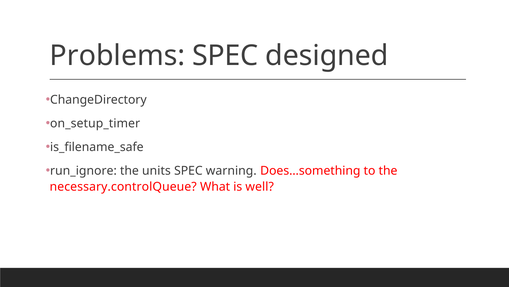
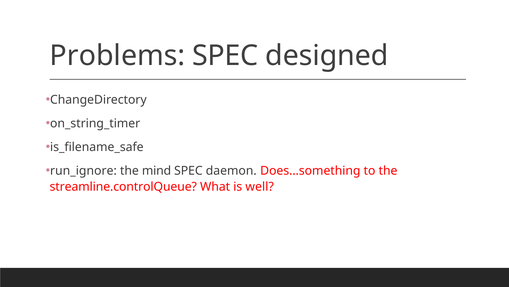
on_setup_timer: on_setup_timer -> on_string_timer
units: units -> mind
warning: warning -> daemon
necessary.controlQueue: necessary.controlQueue -> streamline.controlQueue
